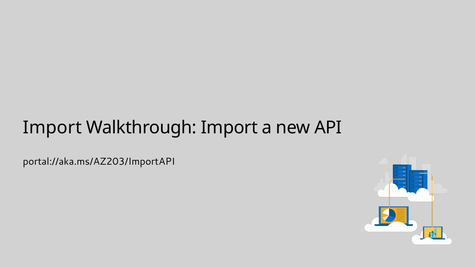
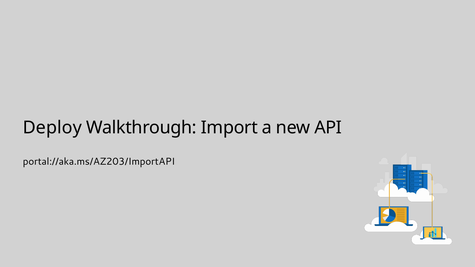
Import at (52, 128): Import -> Deploy
